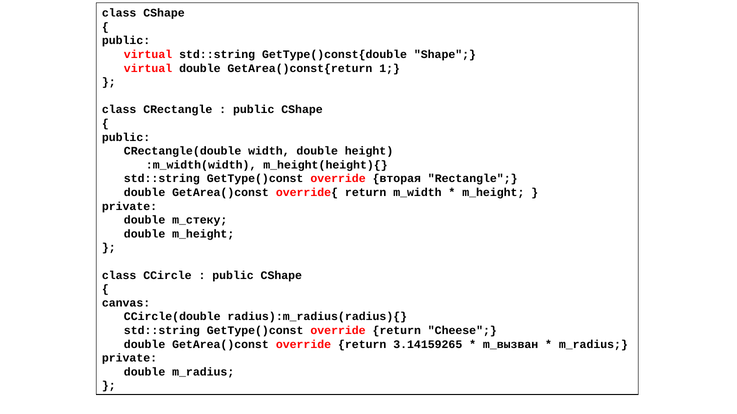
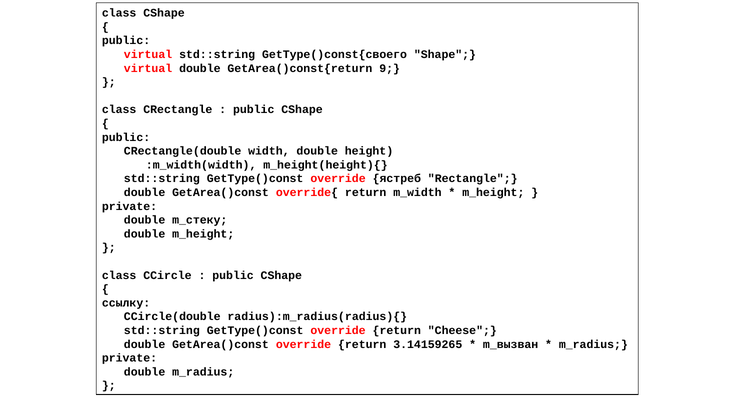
GetType()const{double: GetType()const{double -> GetType()const{своего
1: 1 -> 9
вторая: вторая -> ястреб
canvas: canvas -> ссылку
